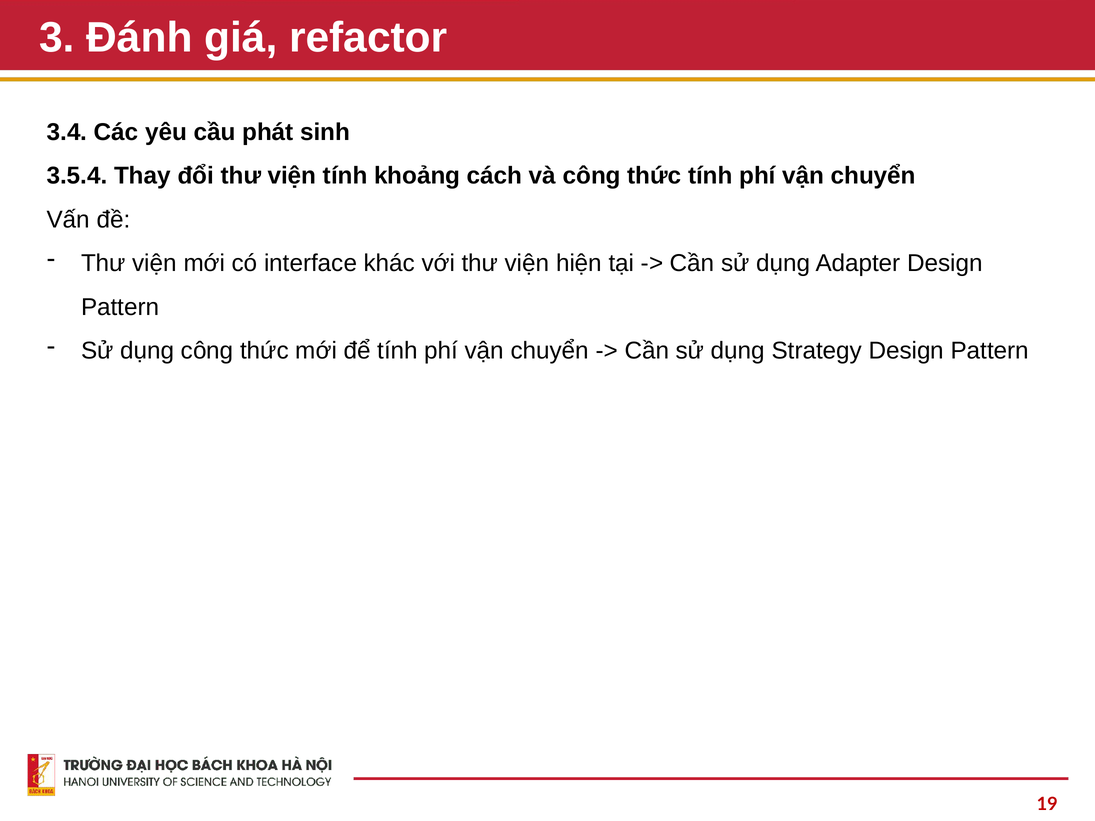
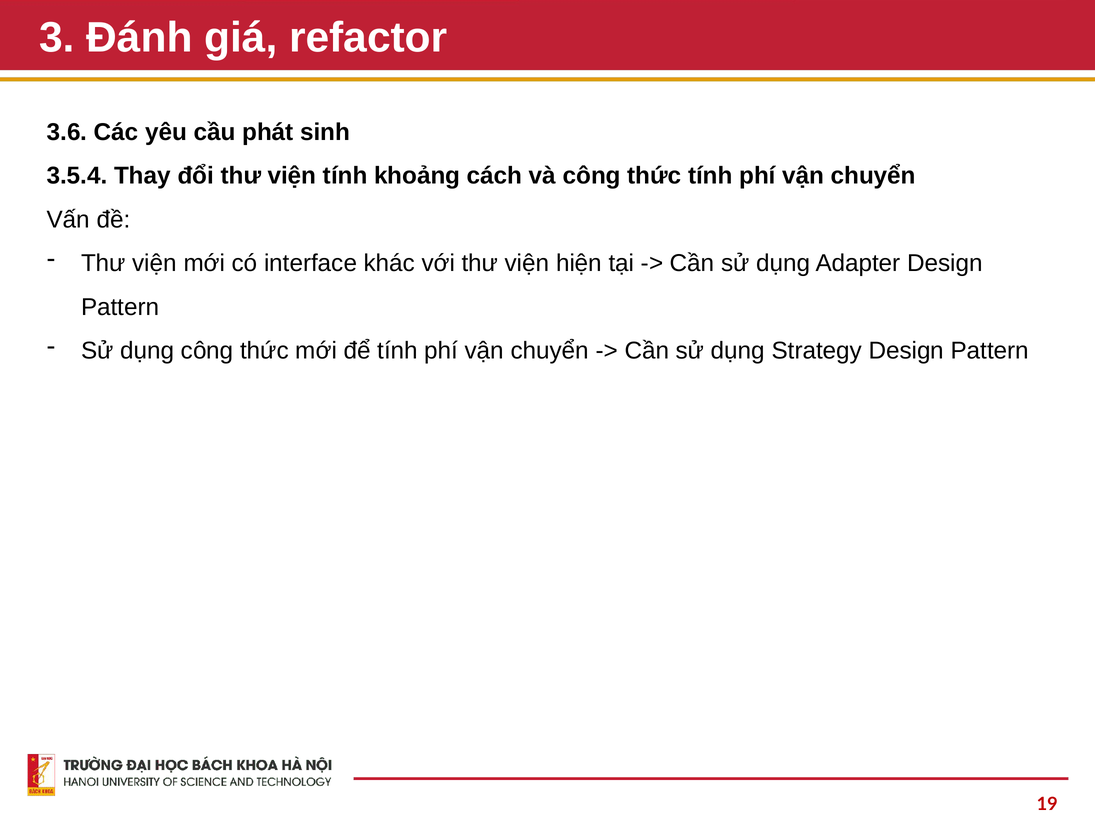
3.4: 3.4 -> 3.6
